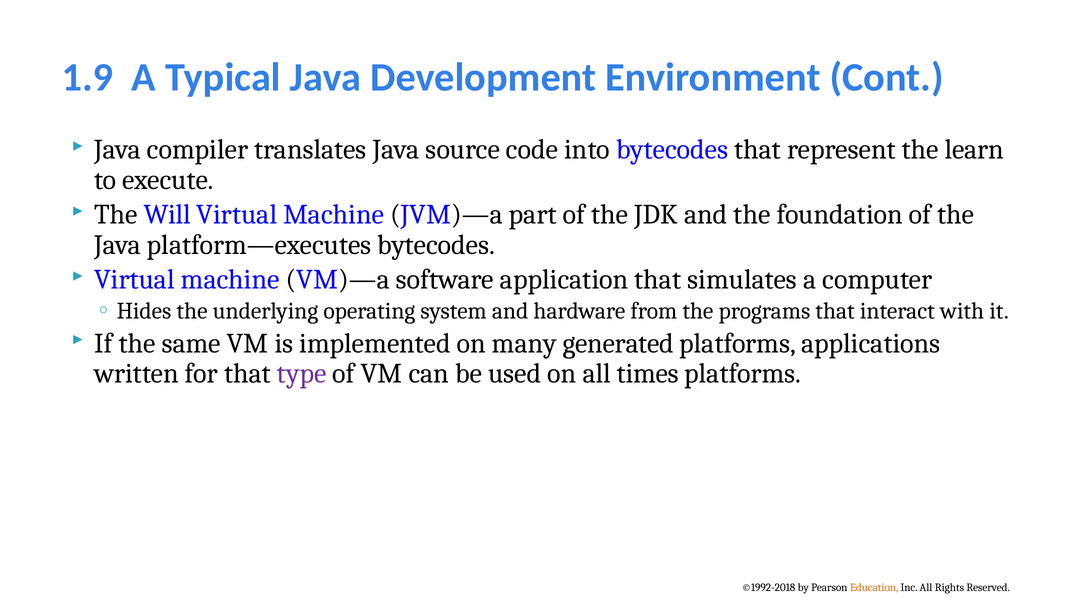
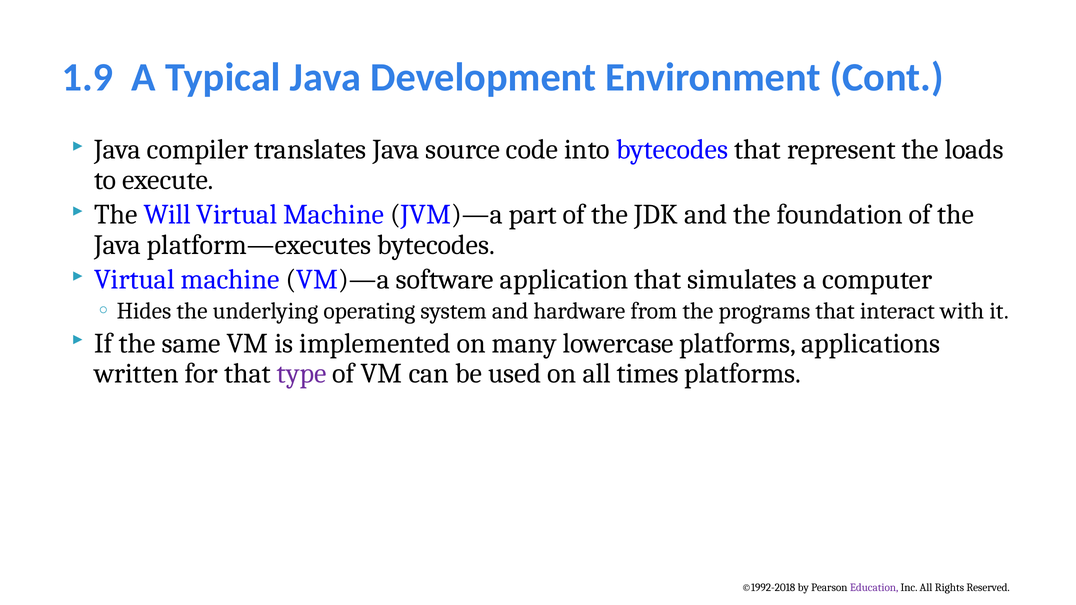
learn: learn -> loads
generated: generated -> lowercase
Education colour: orange -> purple
